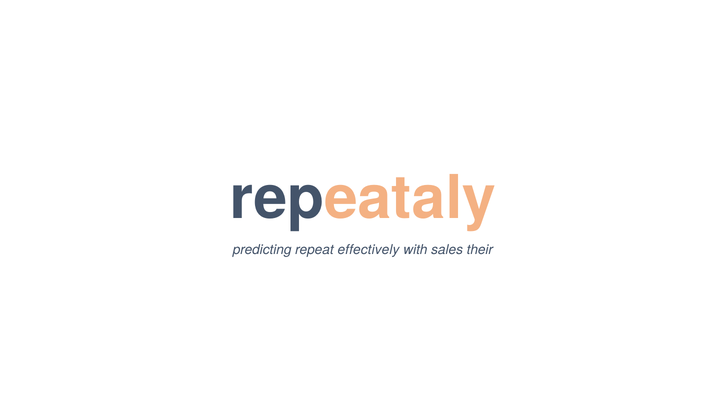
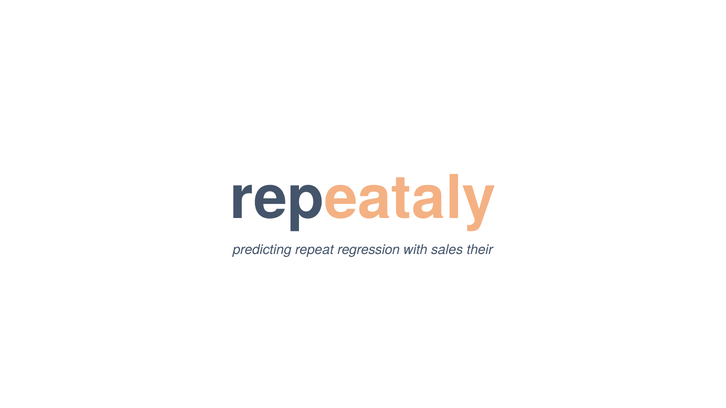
effectively: effectively -> regression
